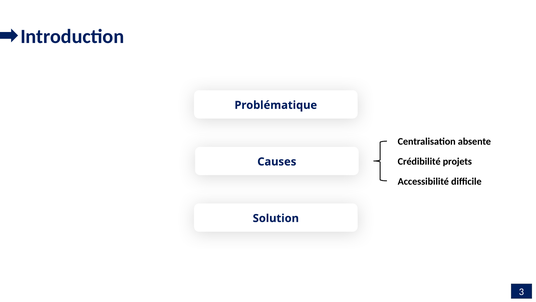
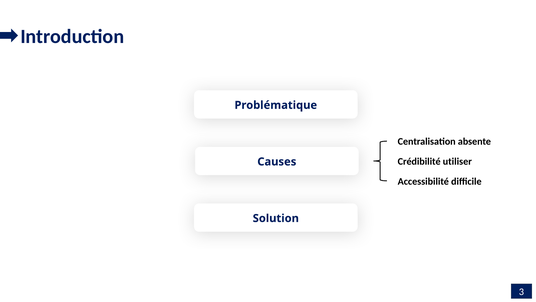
projets: projets -> utiliser
